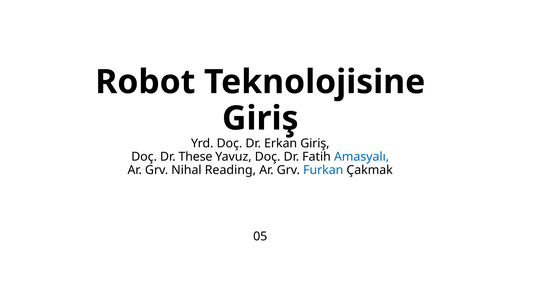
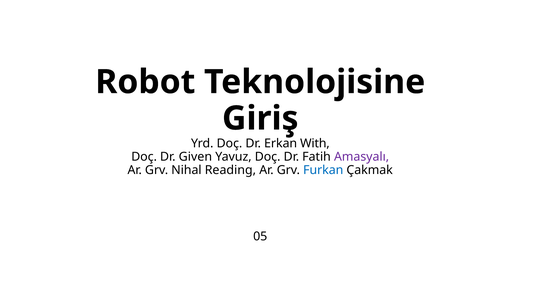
Giriş at (315, 143): Giriş -> With
These: These -> Given
Amasyalı colour: blue -> purple
